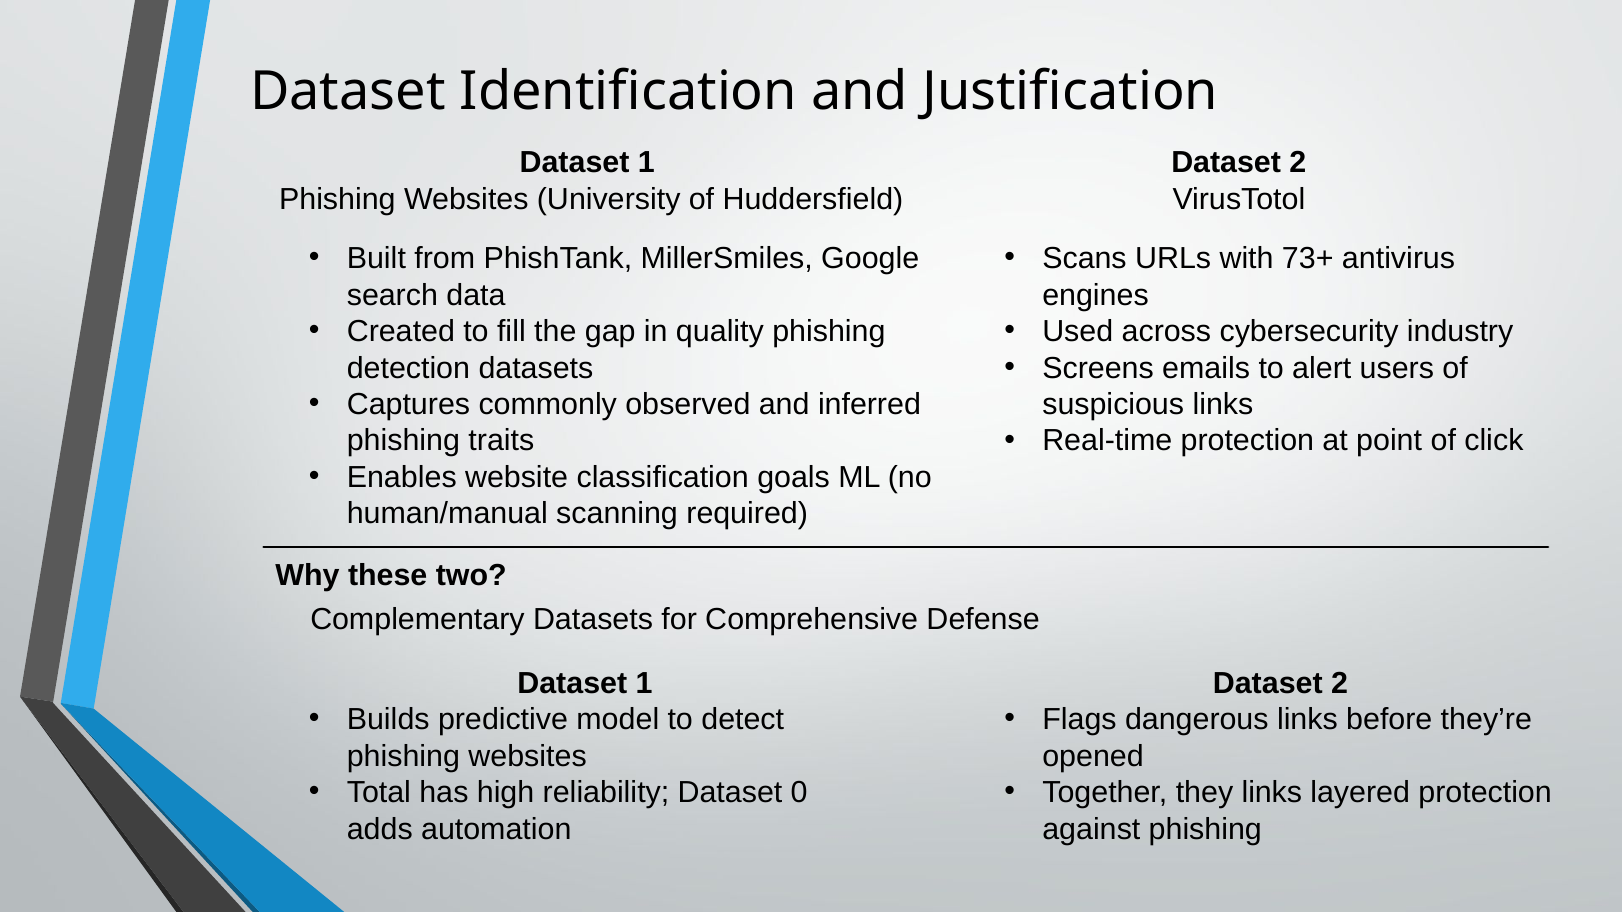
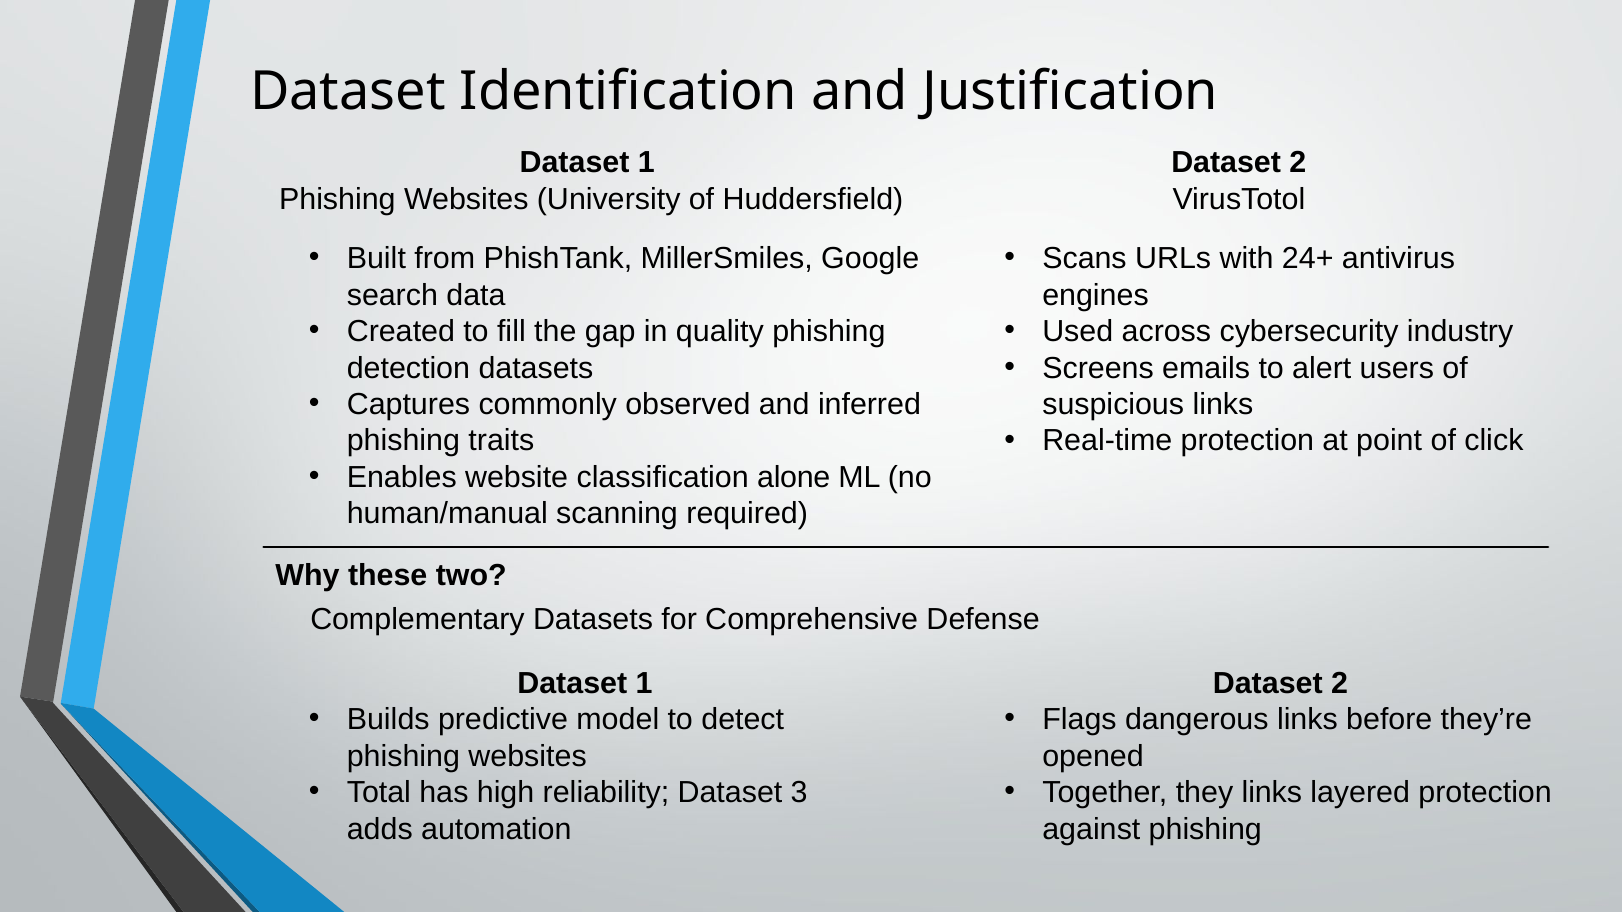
73+: 73+ -> 24+
goals: goals -> alone
0: 0 -> 3
